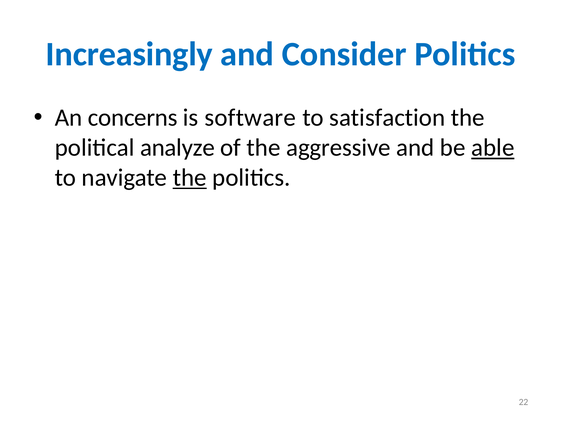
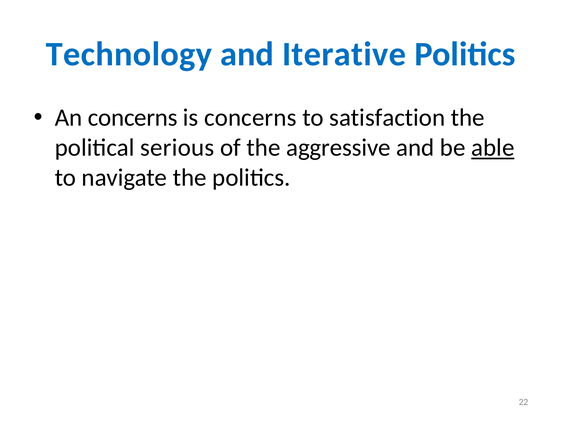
Increasingly: Increasingly -> Technology
Consider: Consider -> Iterative
is software: software -> concerns
analyze: analyze -> serious
the at (190, 178) underline: present -> none
